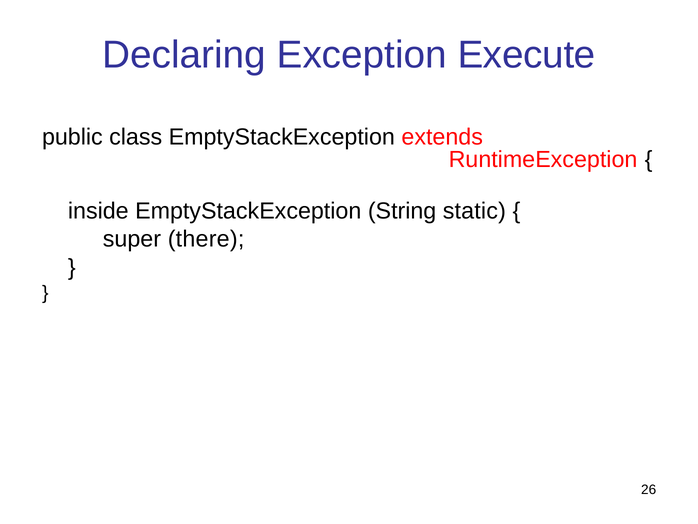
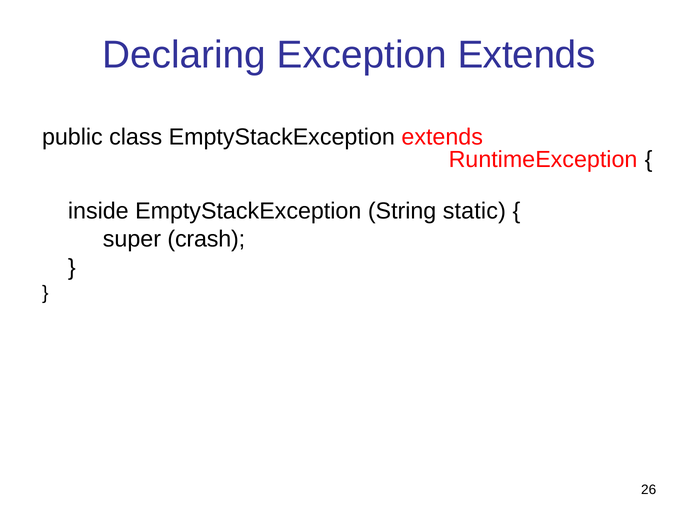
Exception Execute: Execute -> Extends
there: there -> crash
